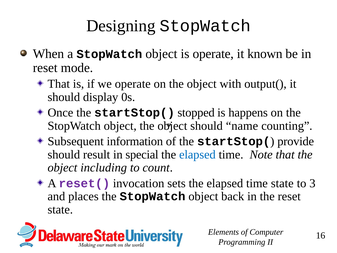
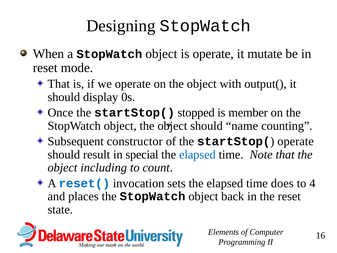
known: known -> mutate
happens: happens -> member
information: information -> constructor
provide at (296, 141): provide -> operate
reset( colour: purple -> blue
time state: state -> does
3: 3 -> 4
